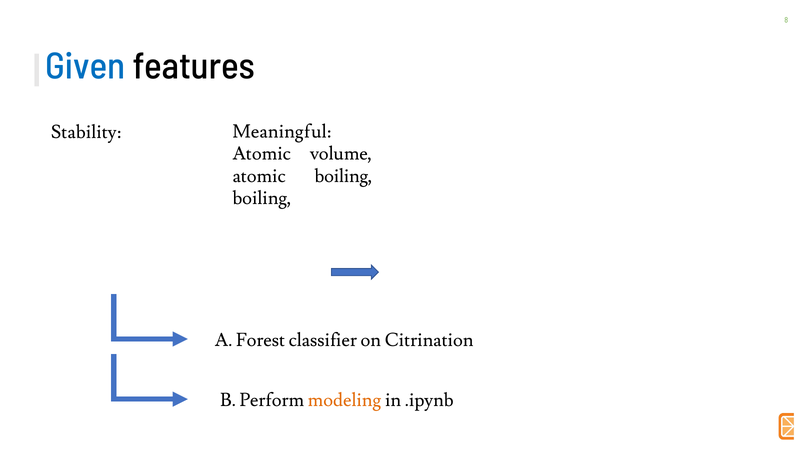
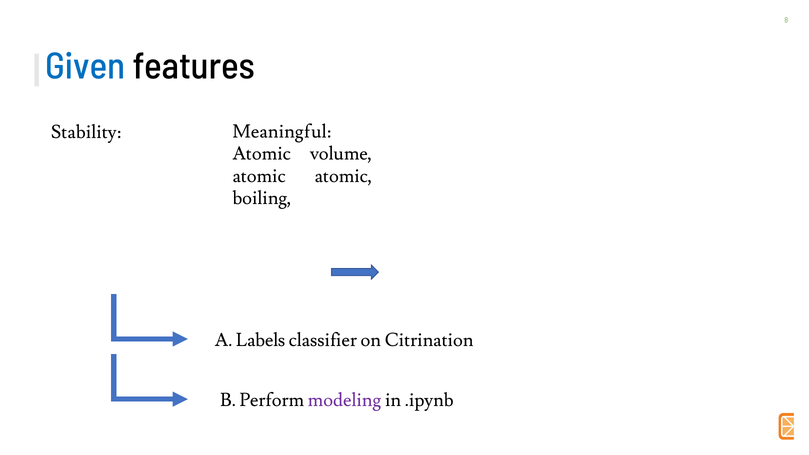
atomic boiling: boiling -> atomic
Forest: Forest -> Labels
modeling colour: orange -> purple
